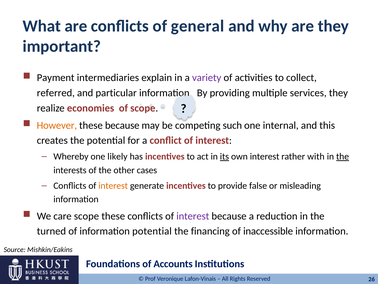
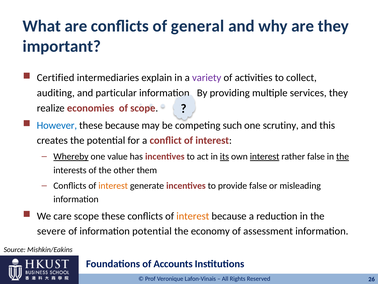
Payment: Payment -> Certified
referred: referred -> auditing
However colour: orange -> blue
internal: internal -> scrutiny
Whereby underline: none -> present
likely: likely -> value
interest at (265, 156) underline: none -> present
rather with: with -> false
cases: cases -> them
interest at (193, 216) colour: purple -> orange
turned: turned -> severe
financing: financing -> economy
inaccessible: inaccessible -> assessment
